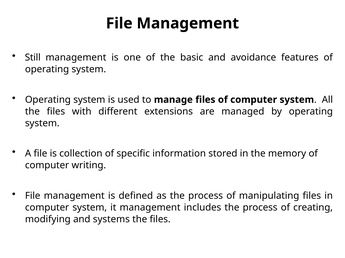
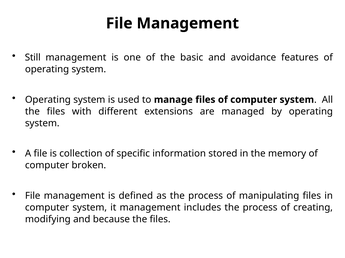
writing: writing -> broken
systems: systems -> because
